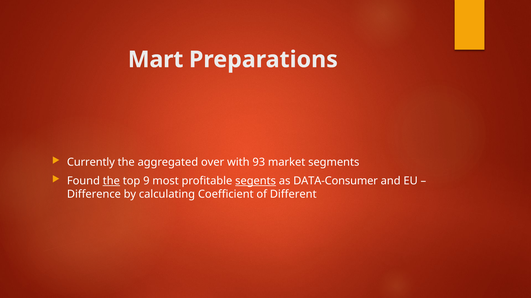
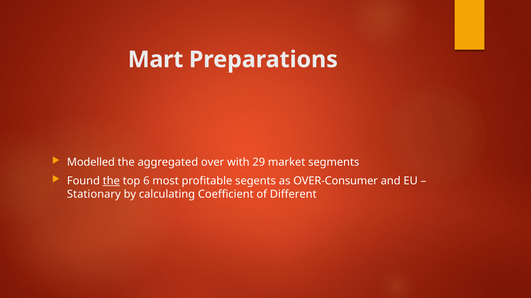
Currently: Currently -> Modelled
93: 93 -> 29
9: 9 -> 6
segents underline: present -> none
DATA-Consumer: DATA-Consumer -> OVER-Consumer
Difference: Difference -> Stationary
